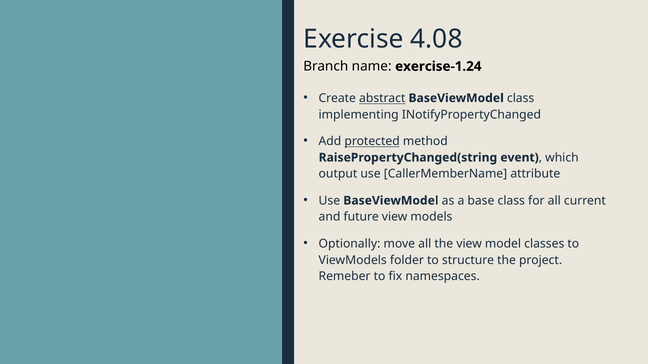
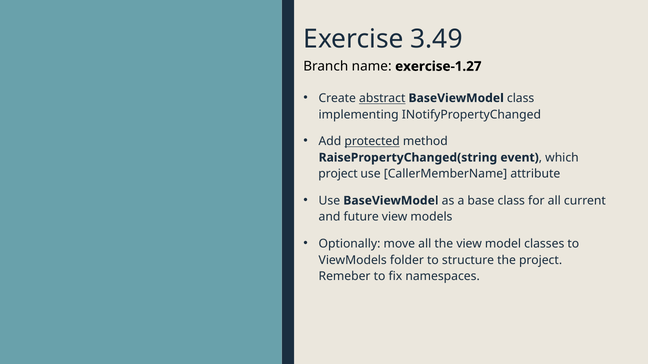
4.08: 4.08 -> 3.49
exercise-1.24: exercise-1.24 -> exercise-1.27
output at (338, 174): output -> project
